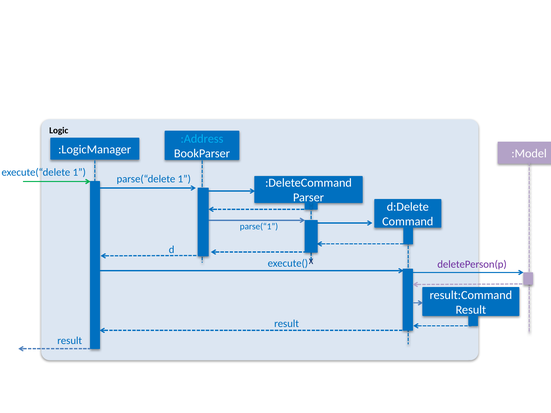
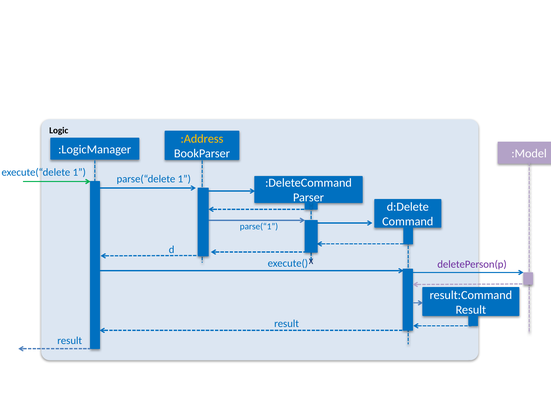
:Address colour: light blue -> yellow
